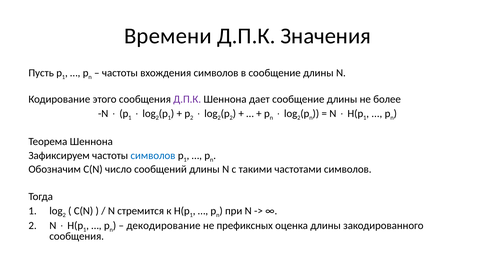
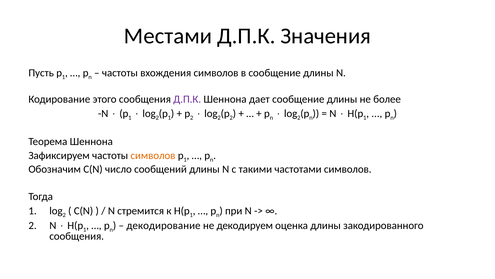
Времени: Времени -> Местами
символов at (153, 155) colour: blue -> orange
префиксных: префиксных -> декодируем
